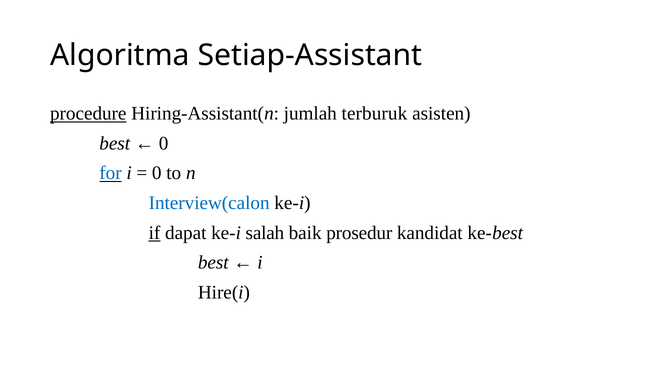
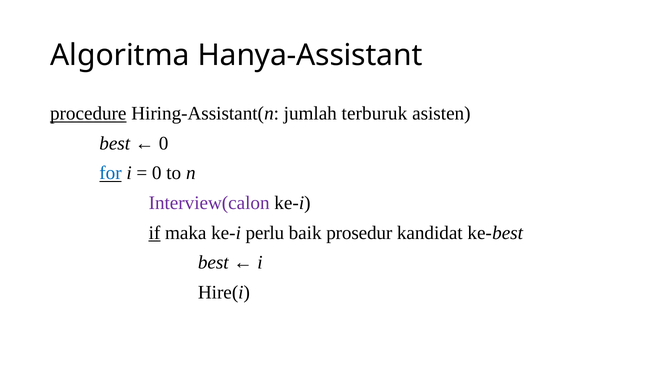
Setiap-Assistant: Setiap-Assistant -> Hanya-Assistant
Interview(calon colour: blue -> purple
dapat: dapat -> maka
salah: salah -> perlu
